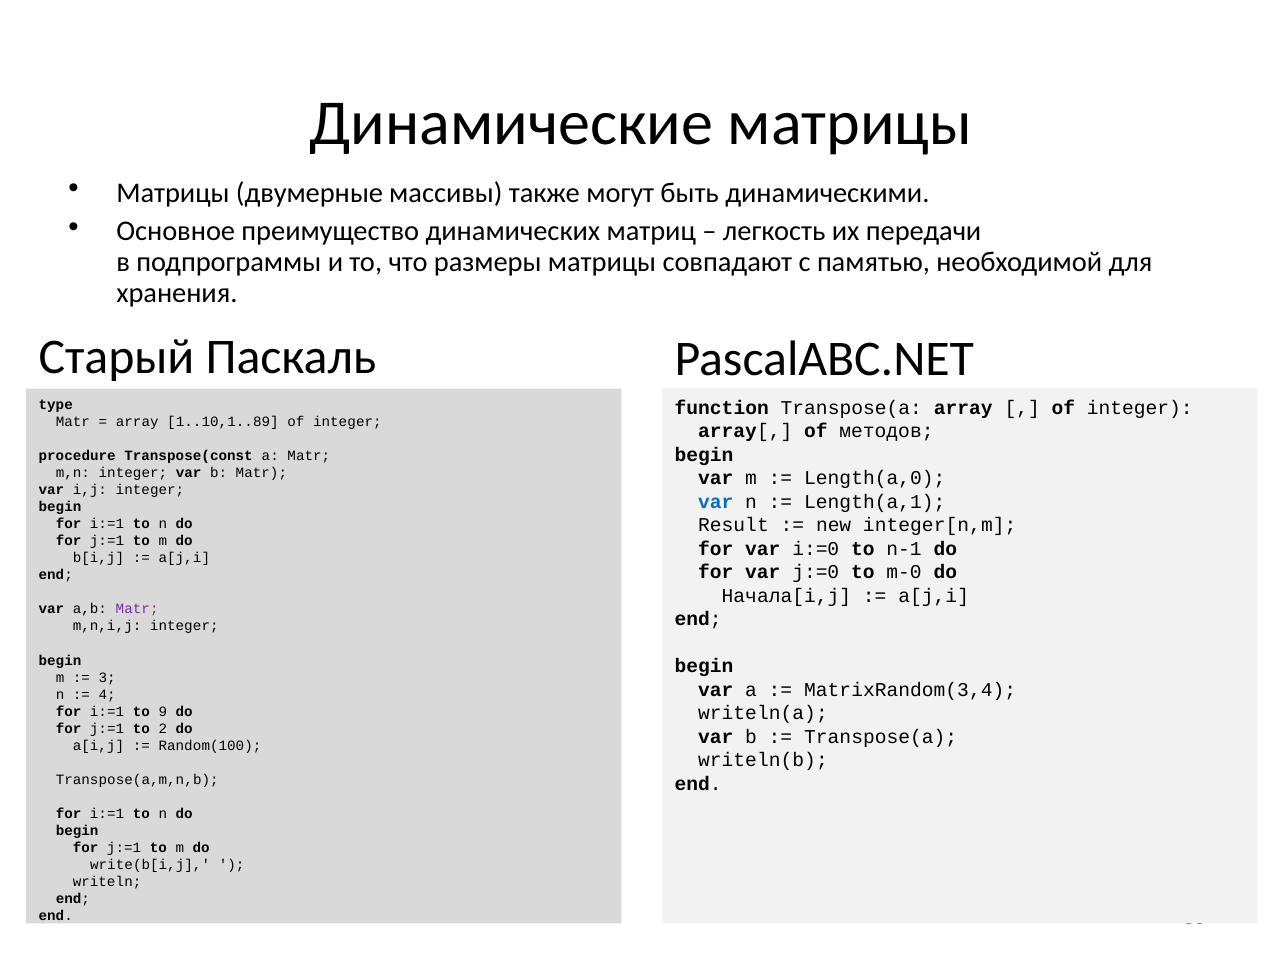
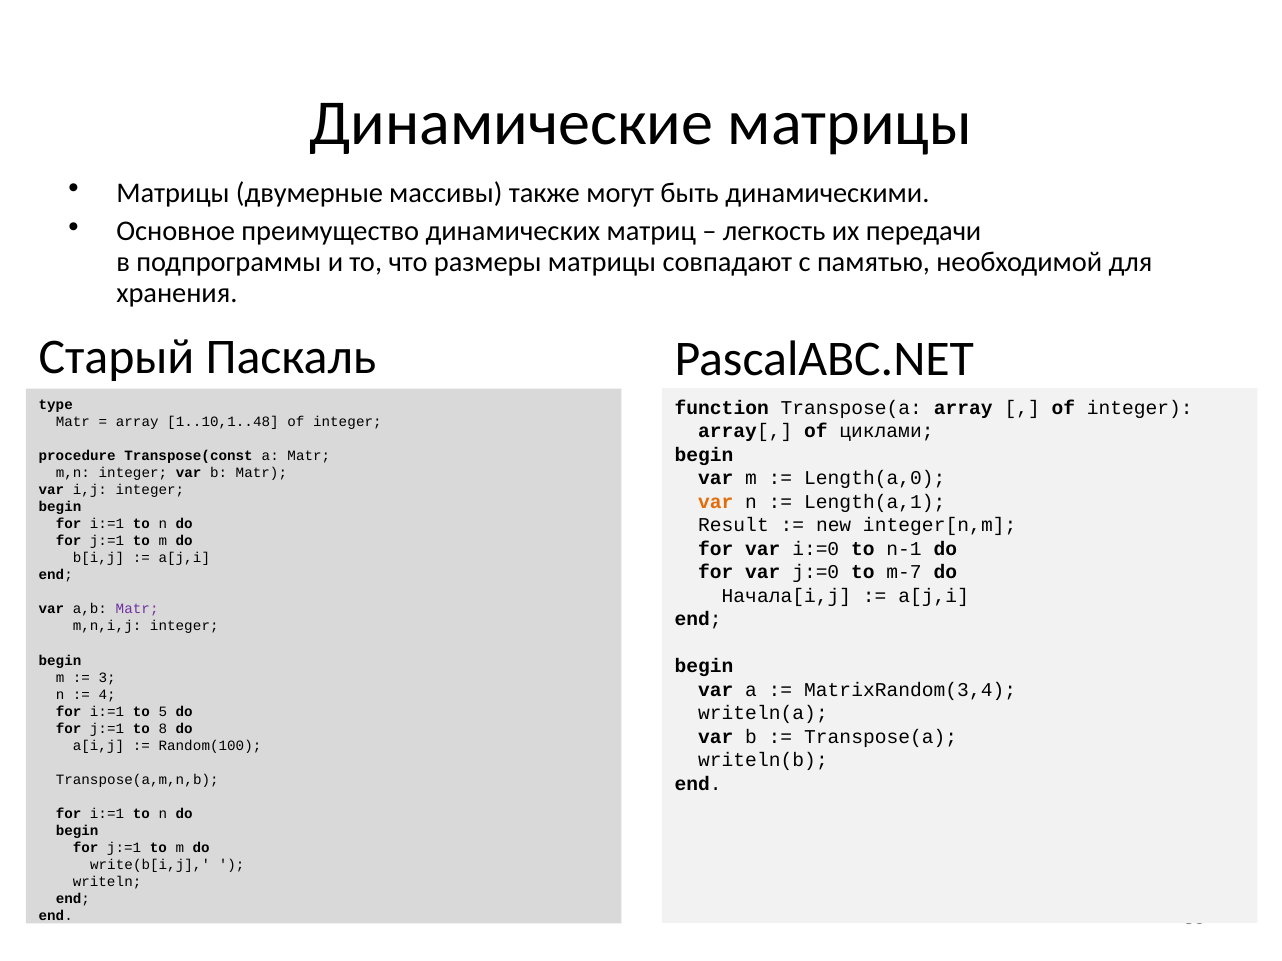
1..10,1..89: 1..10,1..89 -> 1..10,1..48
методов: методов -> циклами
var at (716, 502) colour: blue -> orange
m-0: m-0 -> m-7
9: 9 -> 5
2: 2 -> 8
